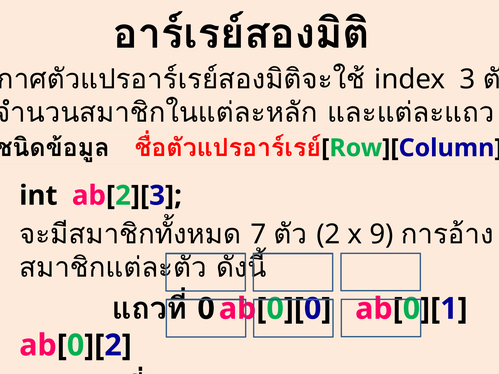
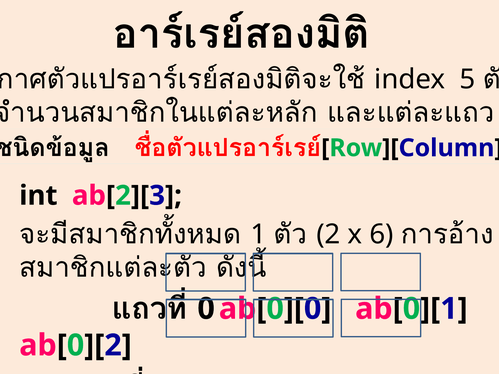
3: 3 -> 5
7 at (258, 235): 7 -> 1
9: 9 -> 6
